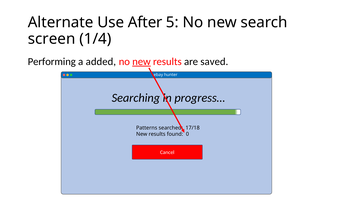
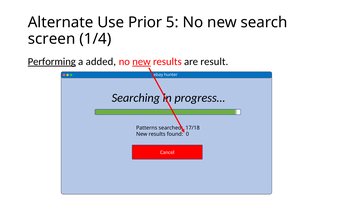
After: After -> Prior
Performing underline: none -> present
saved: saved -> result
